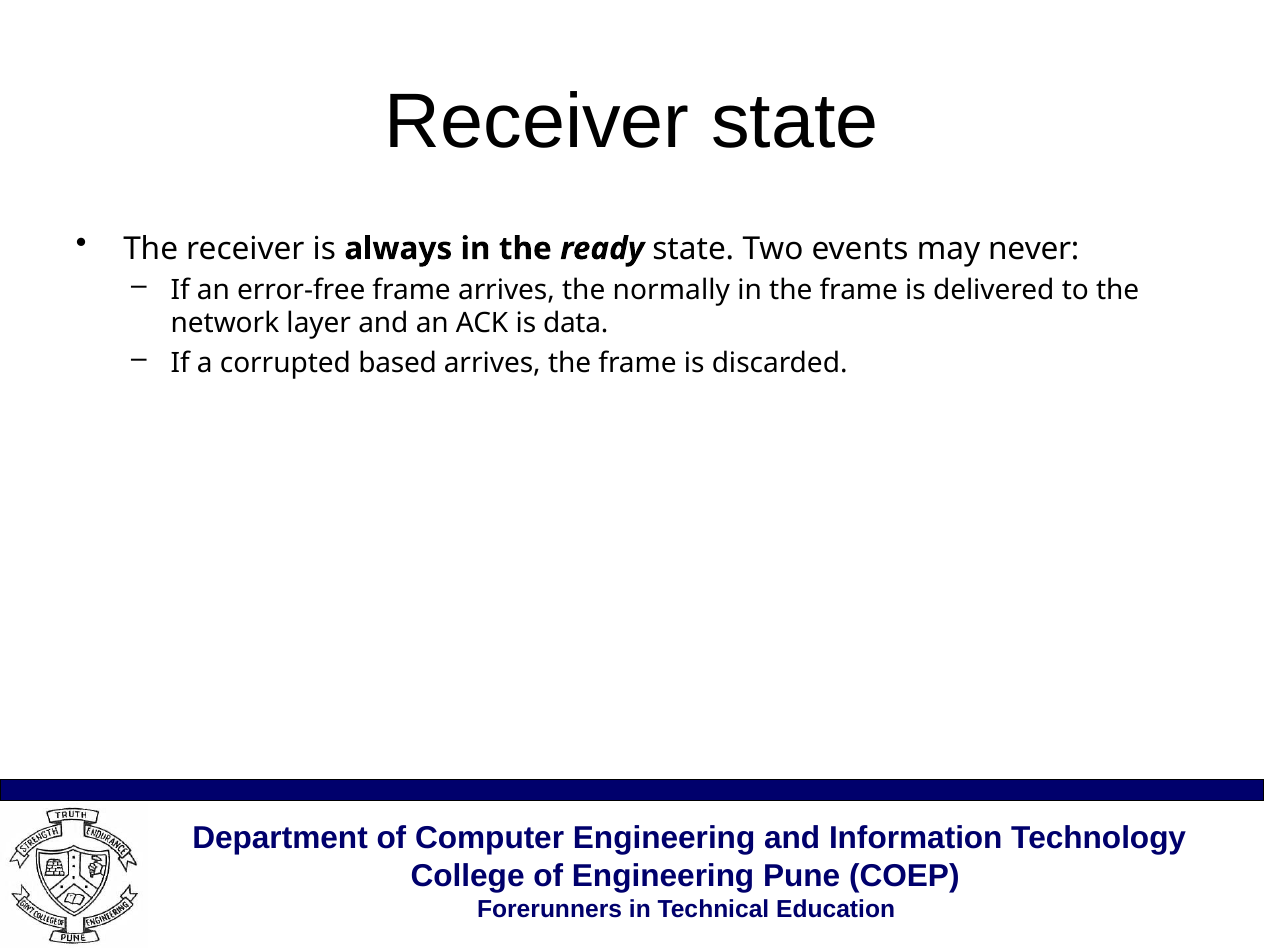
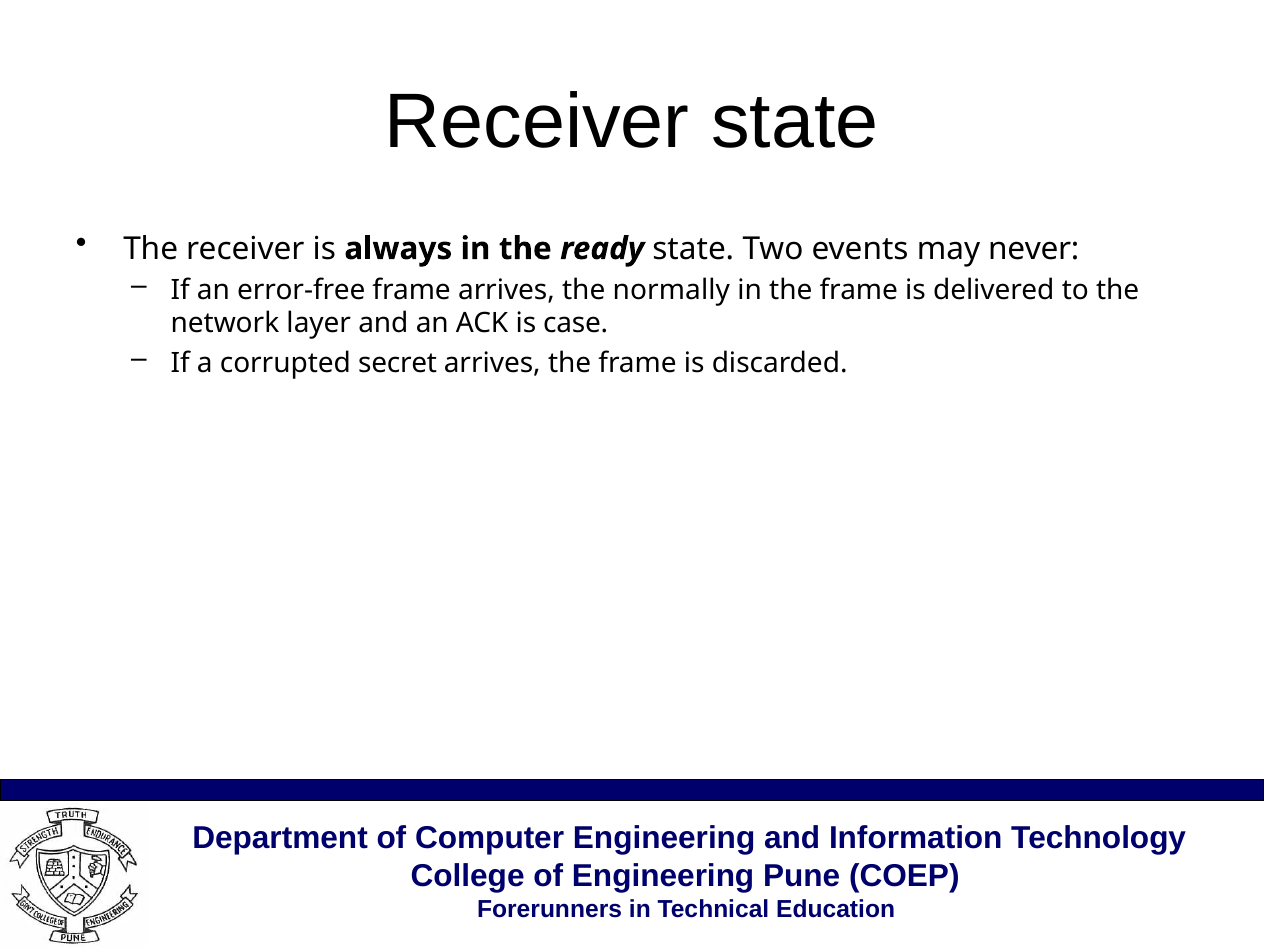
data: data -> case
based: based -> secret
